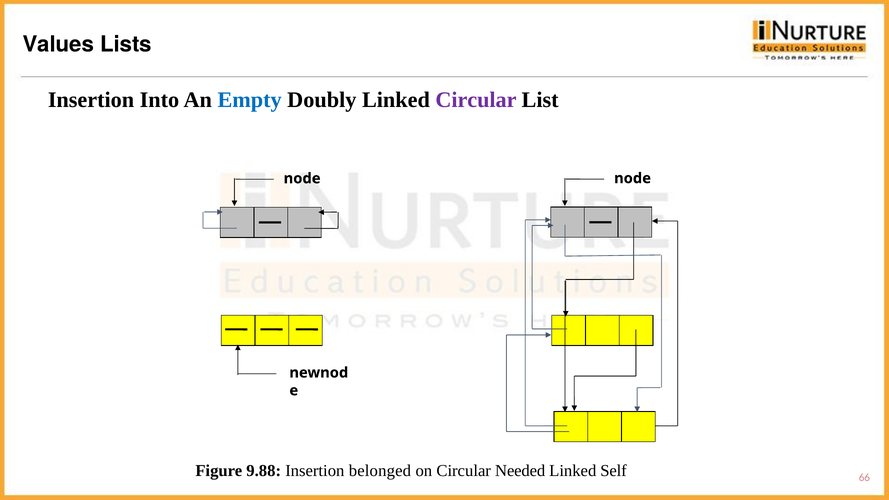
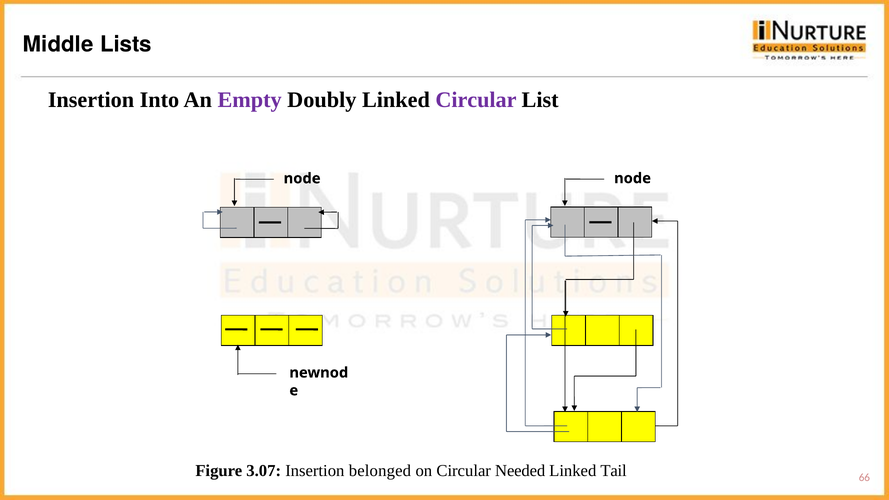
Values: Values -> Middle
Empty colour: blue -> purple
9.88: 9.88 -> 3.07
Self: Self -> Tail
